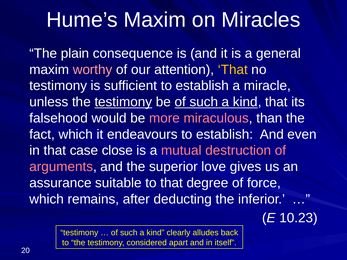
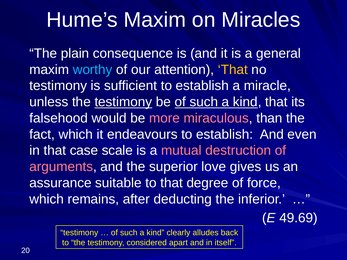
worthy colour: pink -> light blue
close: close -> scale
10.23: 10.23 -> 49.69
